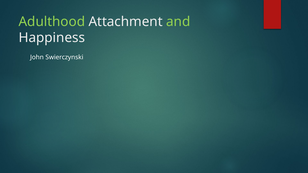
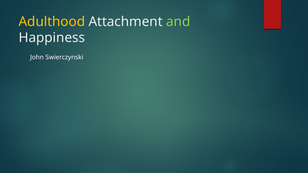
Adulthood colour: light green -> yellow
